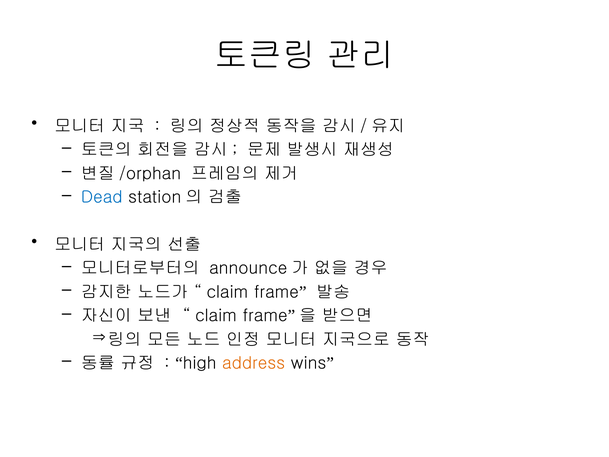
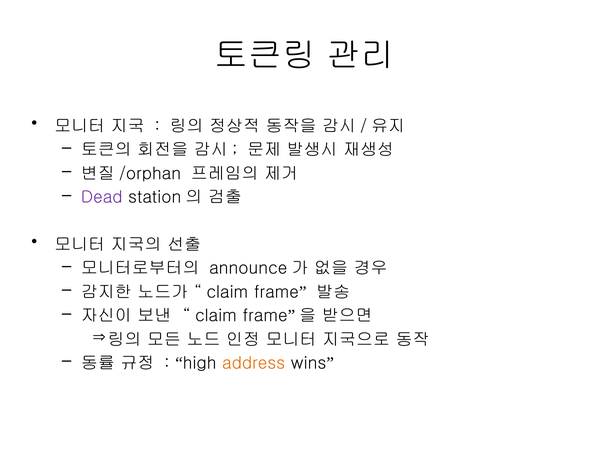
Dead colour: blue -> purple
